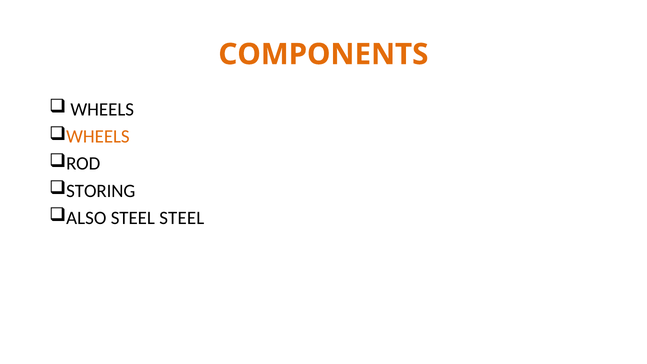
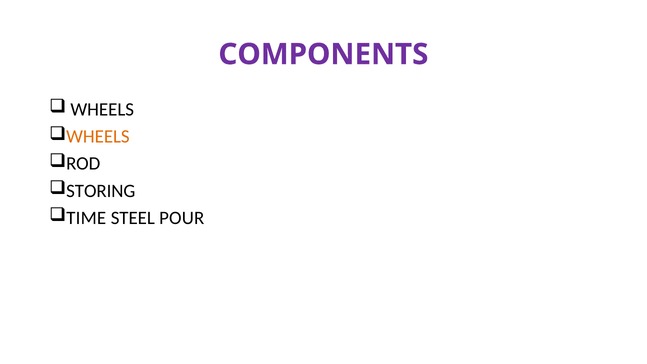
COMPONENTS colour: orange -> purple
ALSO: ALSO -> TIME
STEEL STEEL: STEEL -> POUR
